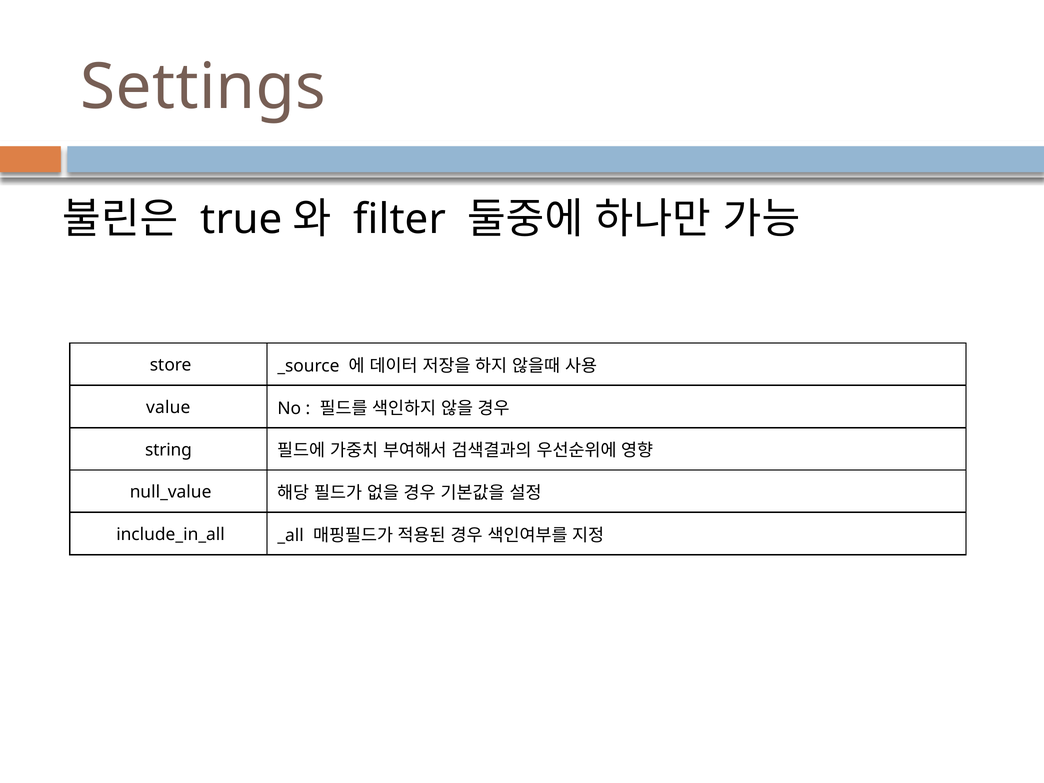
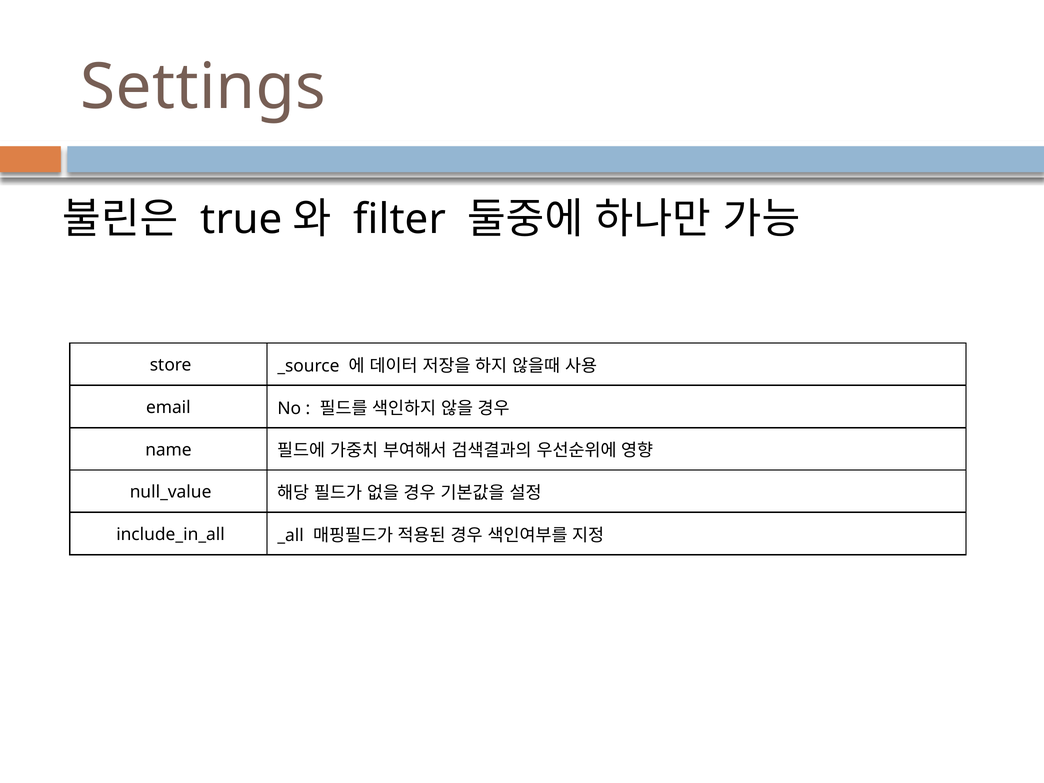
value: value -> email
string: string -> name
